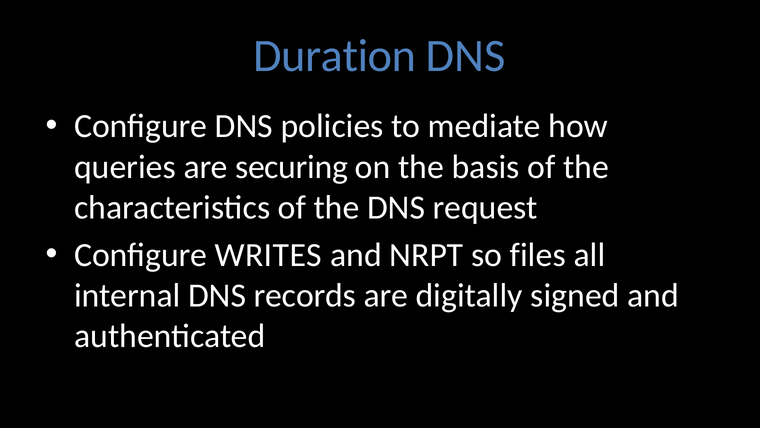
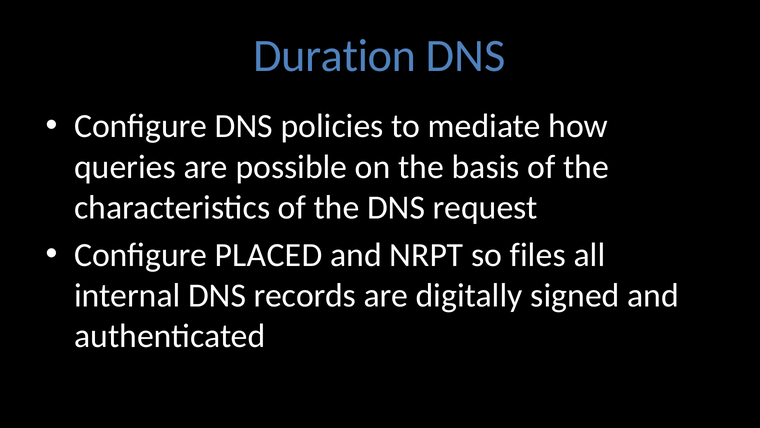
securing: securing -> possible
WRITES: WRITES -> PLACED
